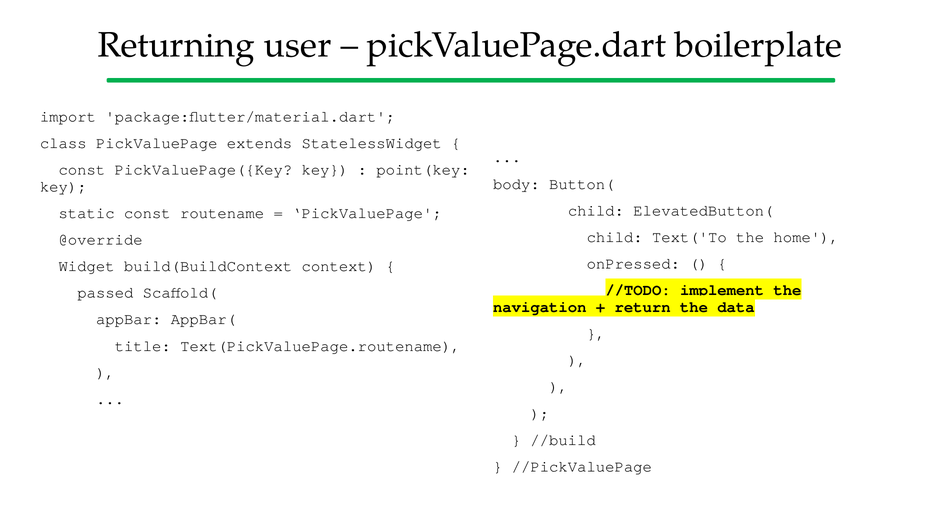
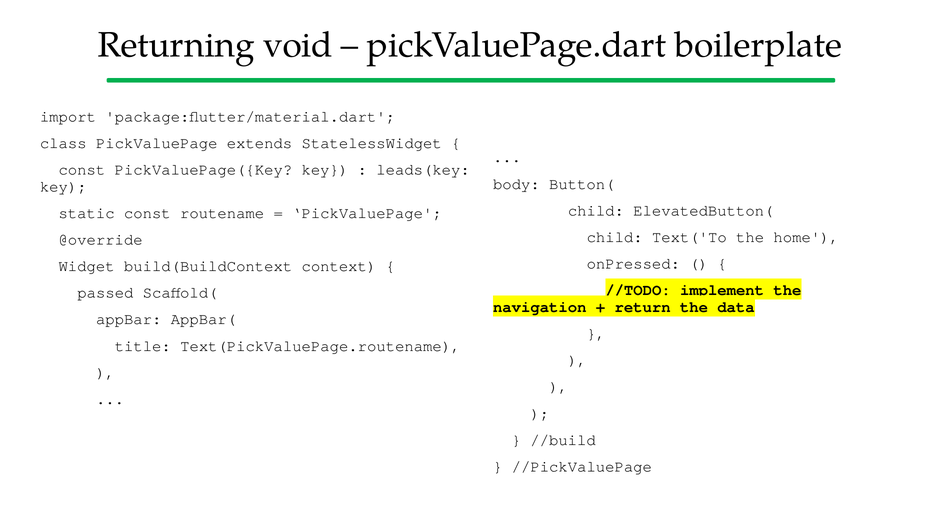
user: user -> void
point(key: point(key -> leads(key
